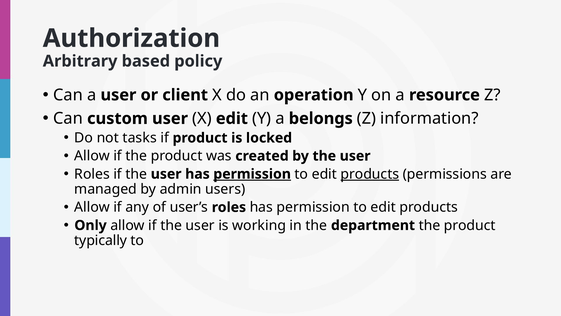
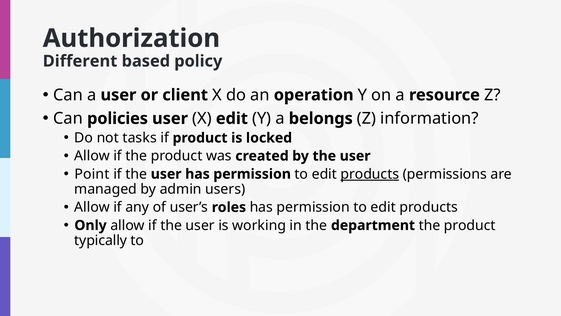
Arbitrary: Arbitrary -> Different
custom: custom -> policies
Roles at (92, 174): Roles -> Point
permission at (252, 174) underline: present -> none
